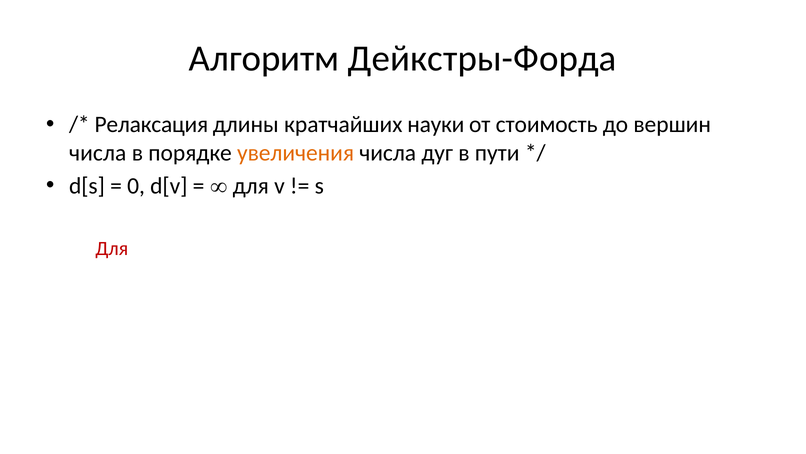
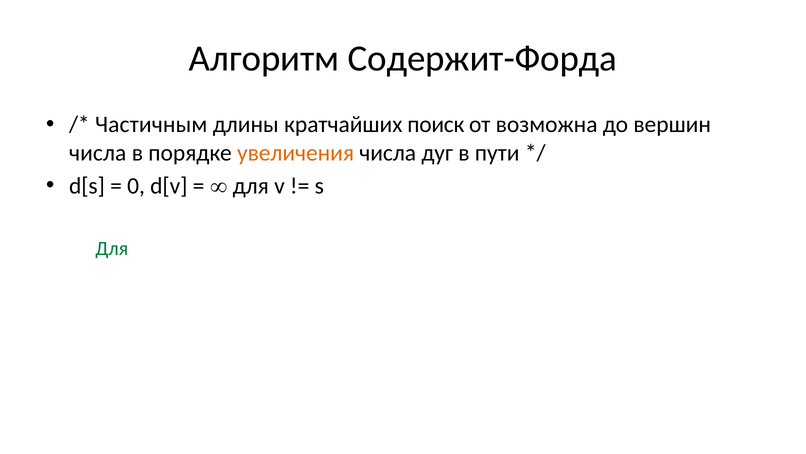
Дейкстры-Форда: Дейкстры-Форда -> Содержит-Форда
Релаксация: Релаксация -> Частичным
науки: науки -> поиск
стоимость: стоимость -> возможна
Для at (112, 248) colour: red -> green
